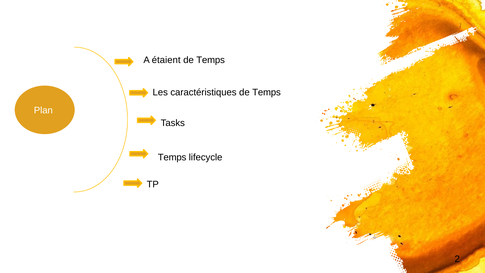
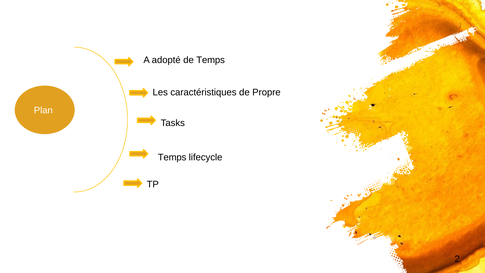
étaient: étaient -> adopté
caractéristiques de Temps: Temps -> Propre
